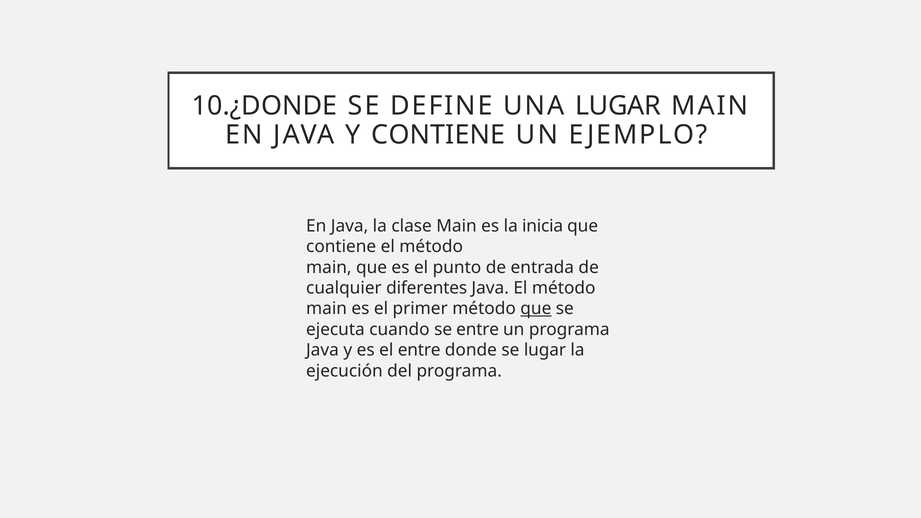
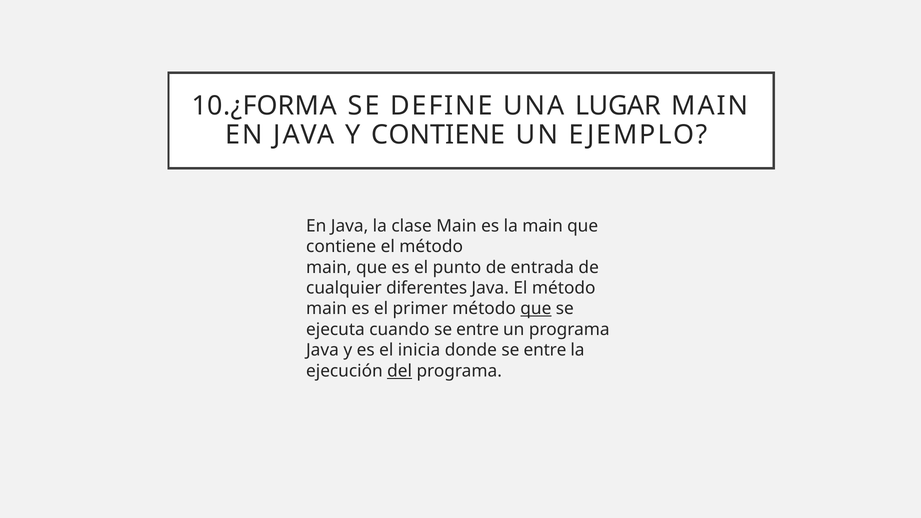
10.¿DONDE: 10.¿DONDE -> 10.¿FORMA
la inicia: inicia -> main
el entre: entre -> inicia
donde se lugar: lugar -> entre
del underline: none -> present
